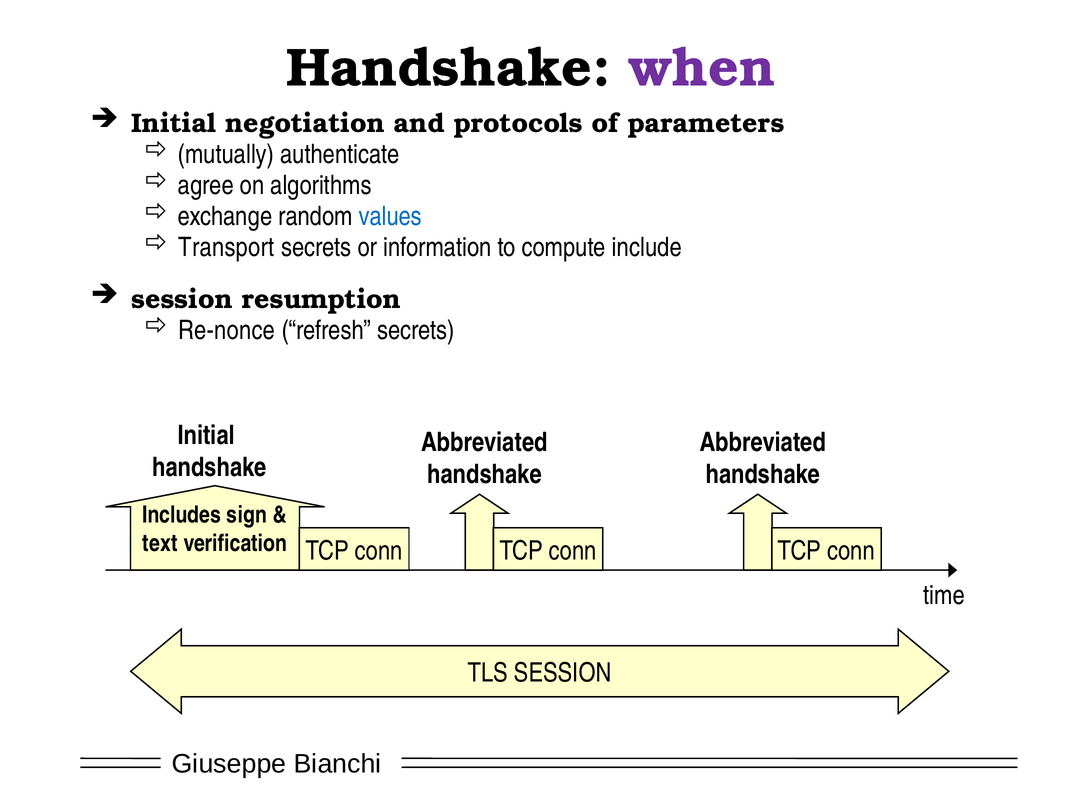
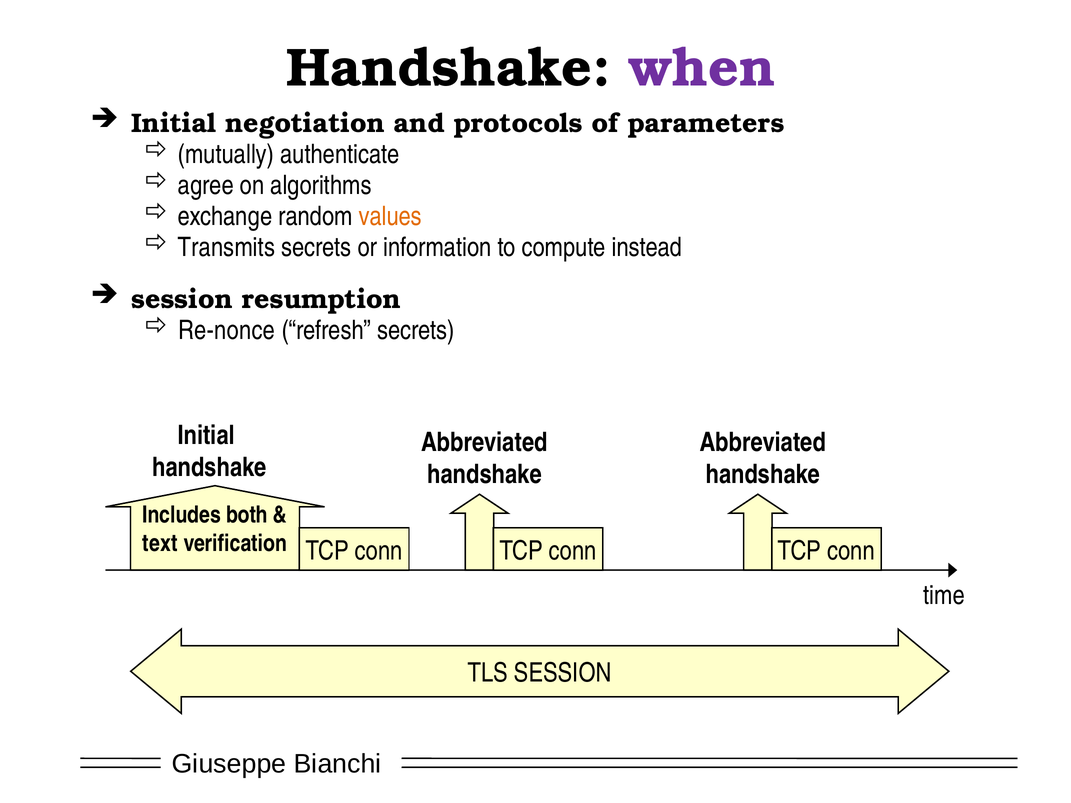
values colour: blue -> orange
Transport: Transport -> Transmits
include: include -> instead
sign: sign -> both
